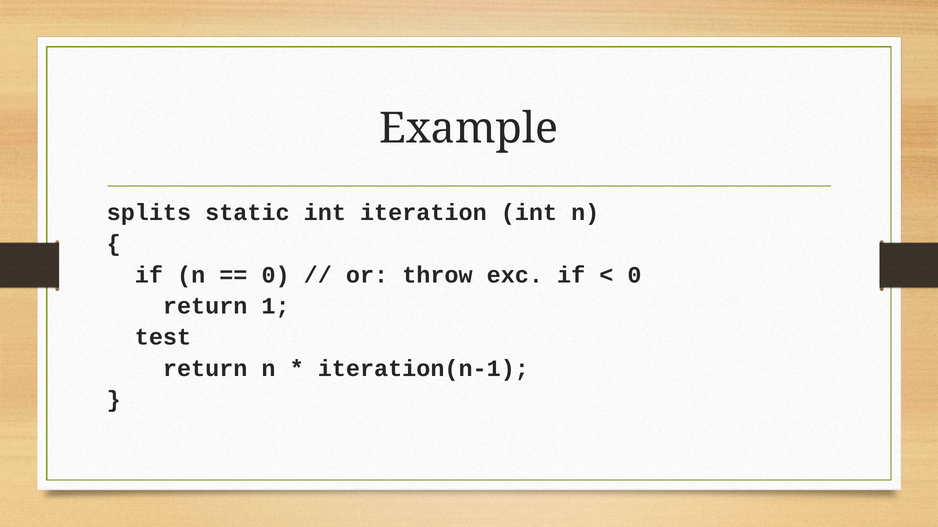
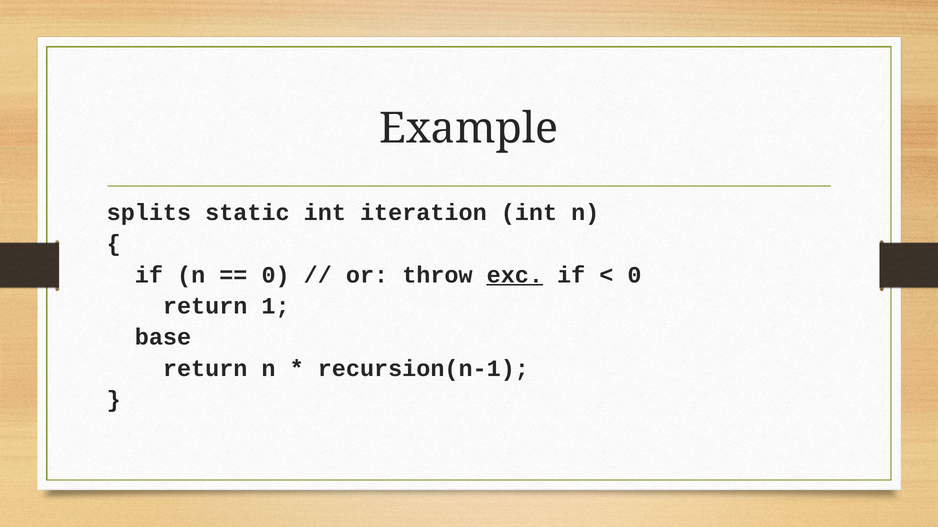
exc underline: none -> present
test: test -> base
iteration(n-1: iteration(n-1 -> recursion(n-1
